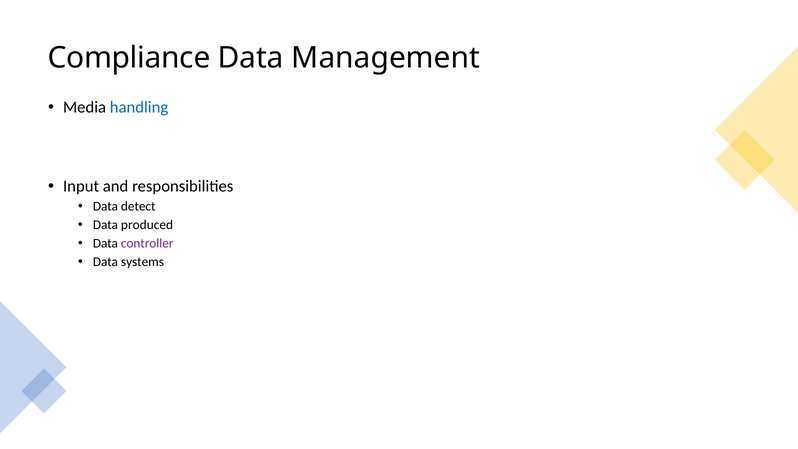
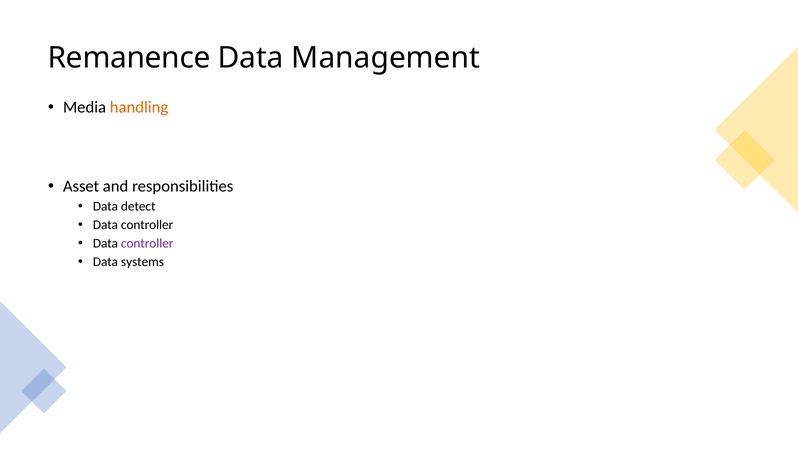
Compliance: Compliance -> Remanence
handling colour: blue -> orange
Input: Input -> Asset
produced at (147, 225): produced -> controller
